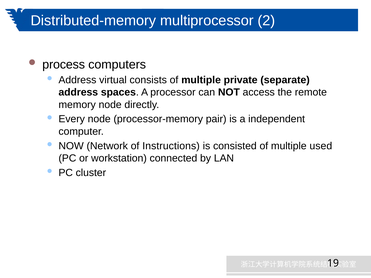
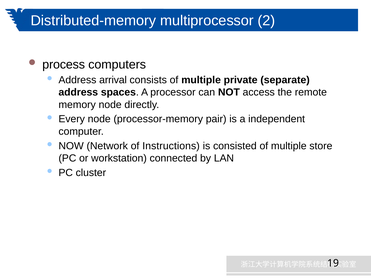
virtual: virtual -> arrival
used: used -> store
